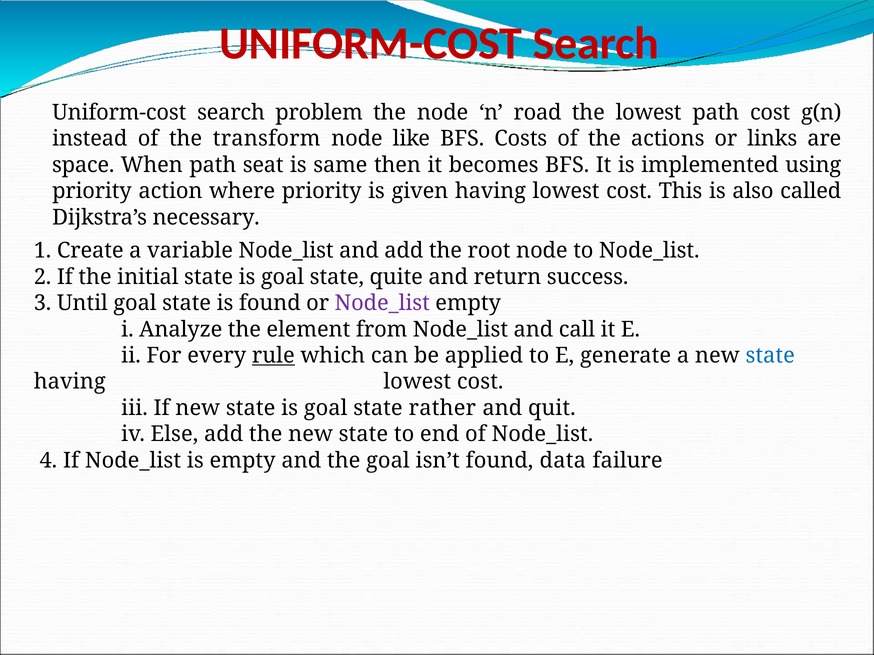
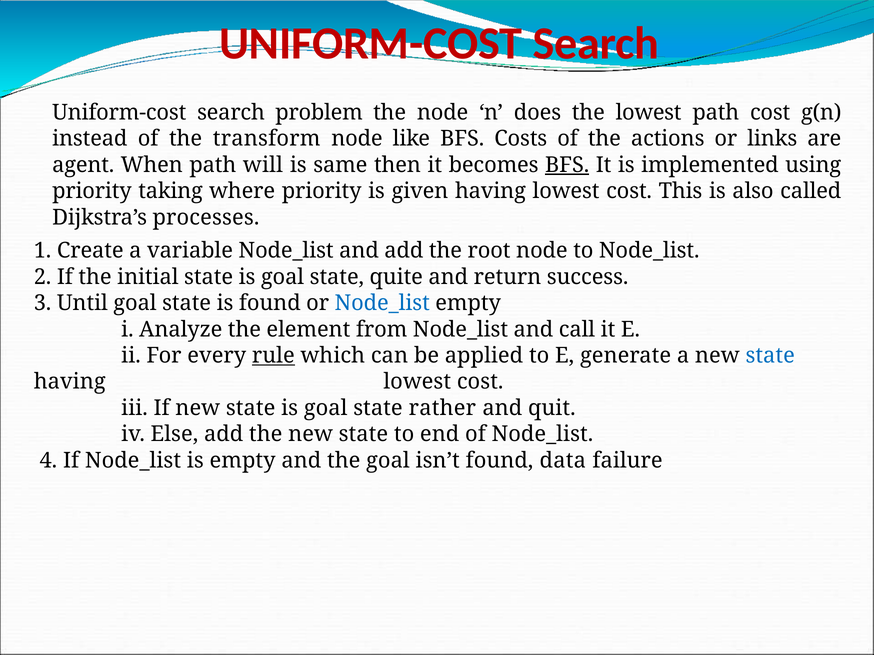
road: road -> does
space: space -> agent
seat: seat -> will
BFS at (567, 165) underline: none -> present
action: action -> taking
necessary: necessary -> processes
Node_list at (382, 303) colour: purple -> blue
